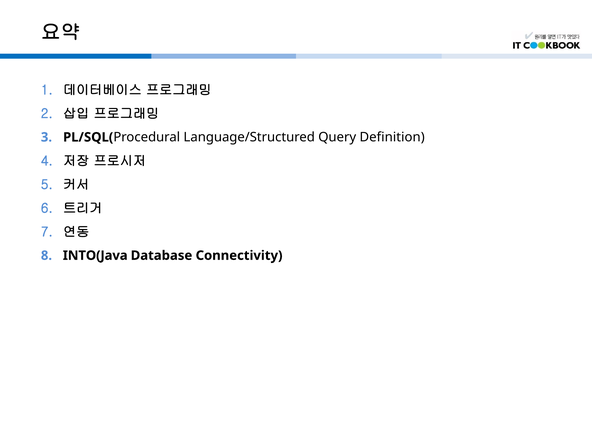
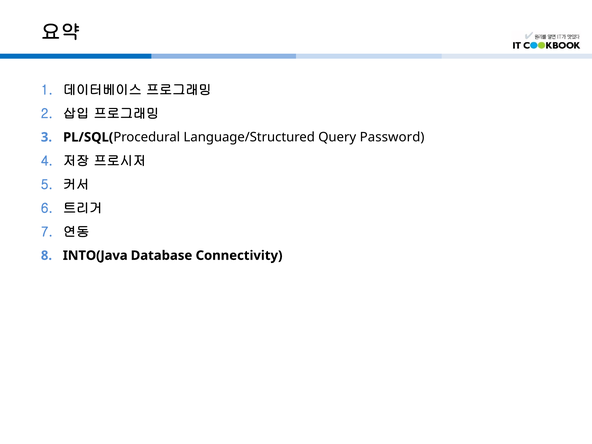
Definition: Definition -> Password
